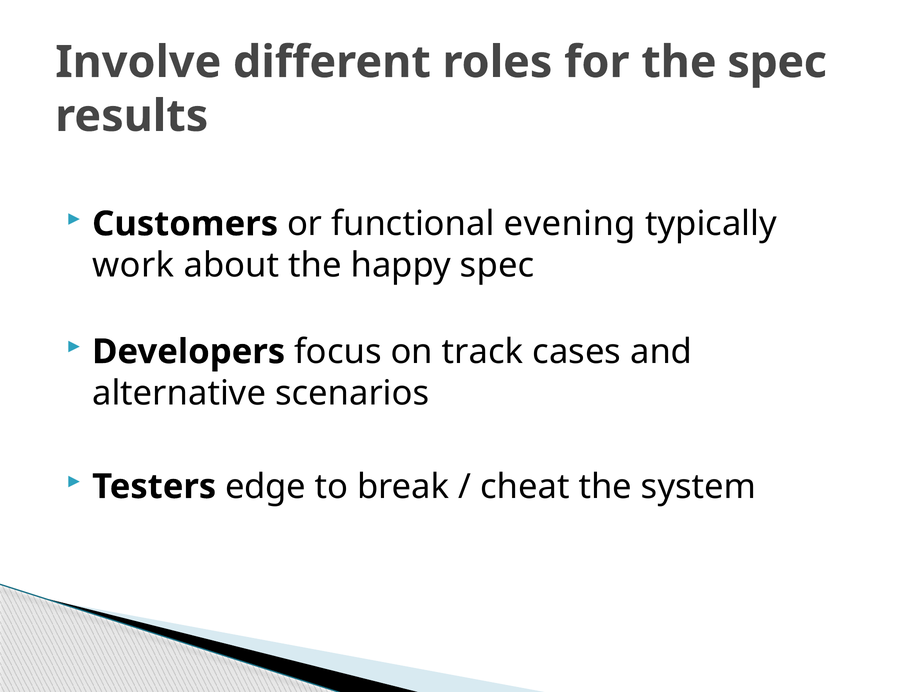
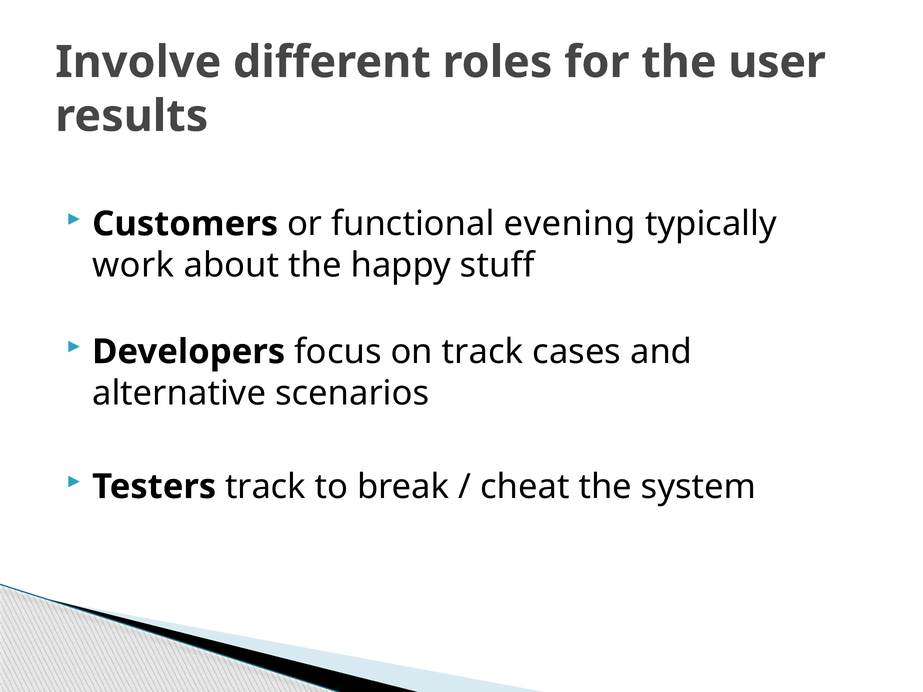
the spec: spec -> user
happy spec: spec -> stuff
Testers edge: edge -> track
